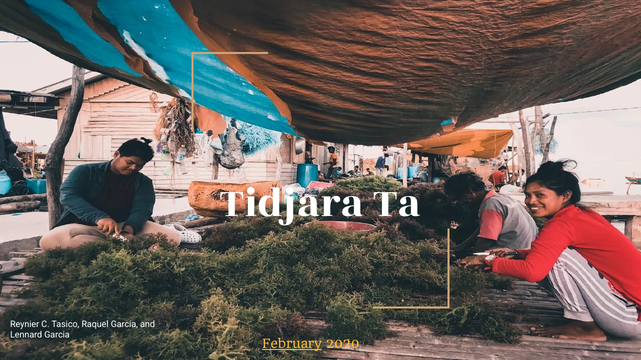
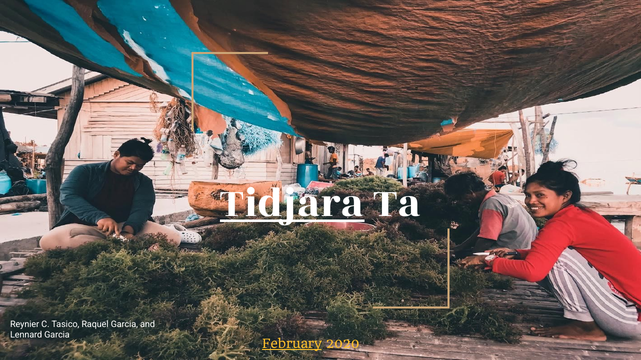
Tidjara underline: none -> present
